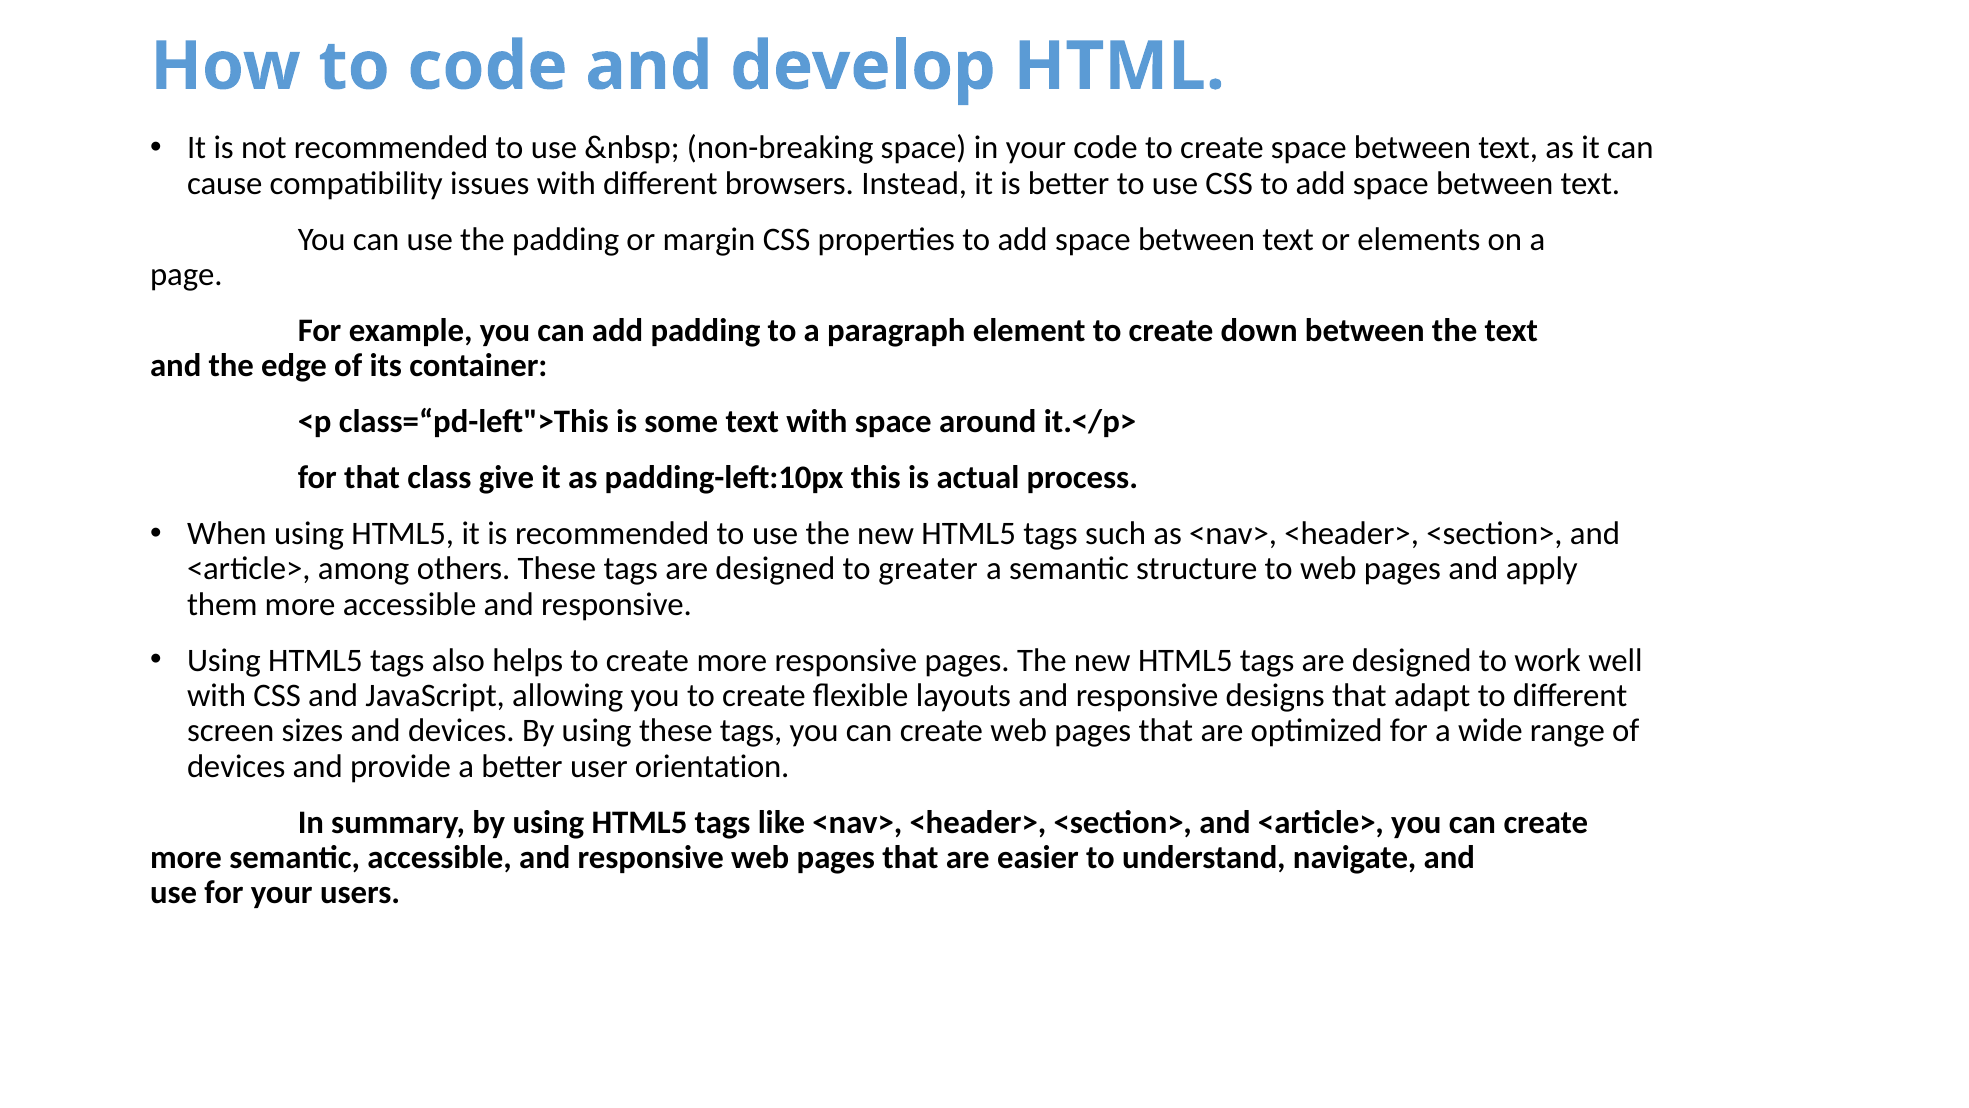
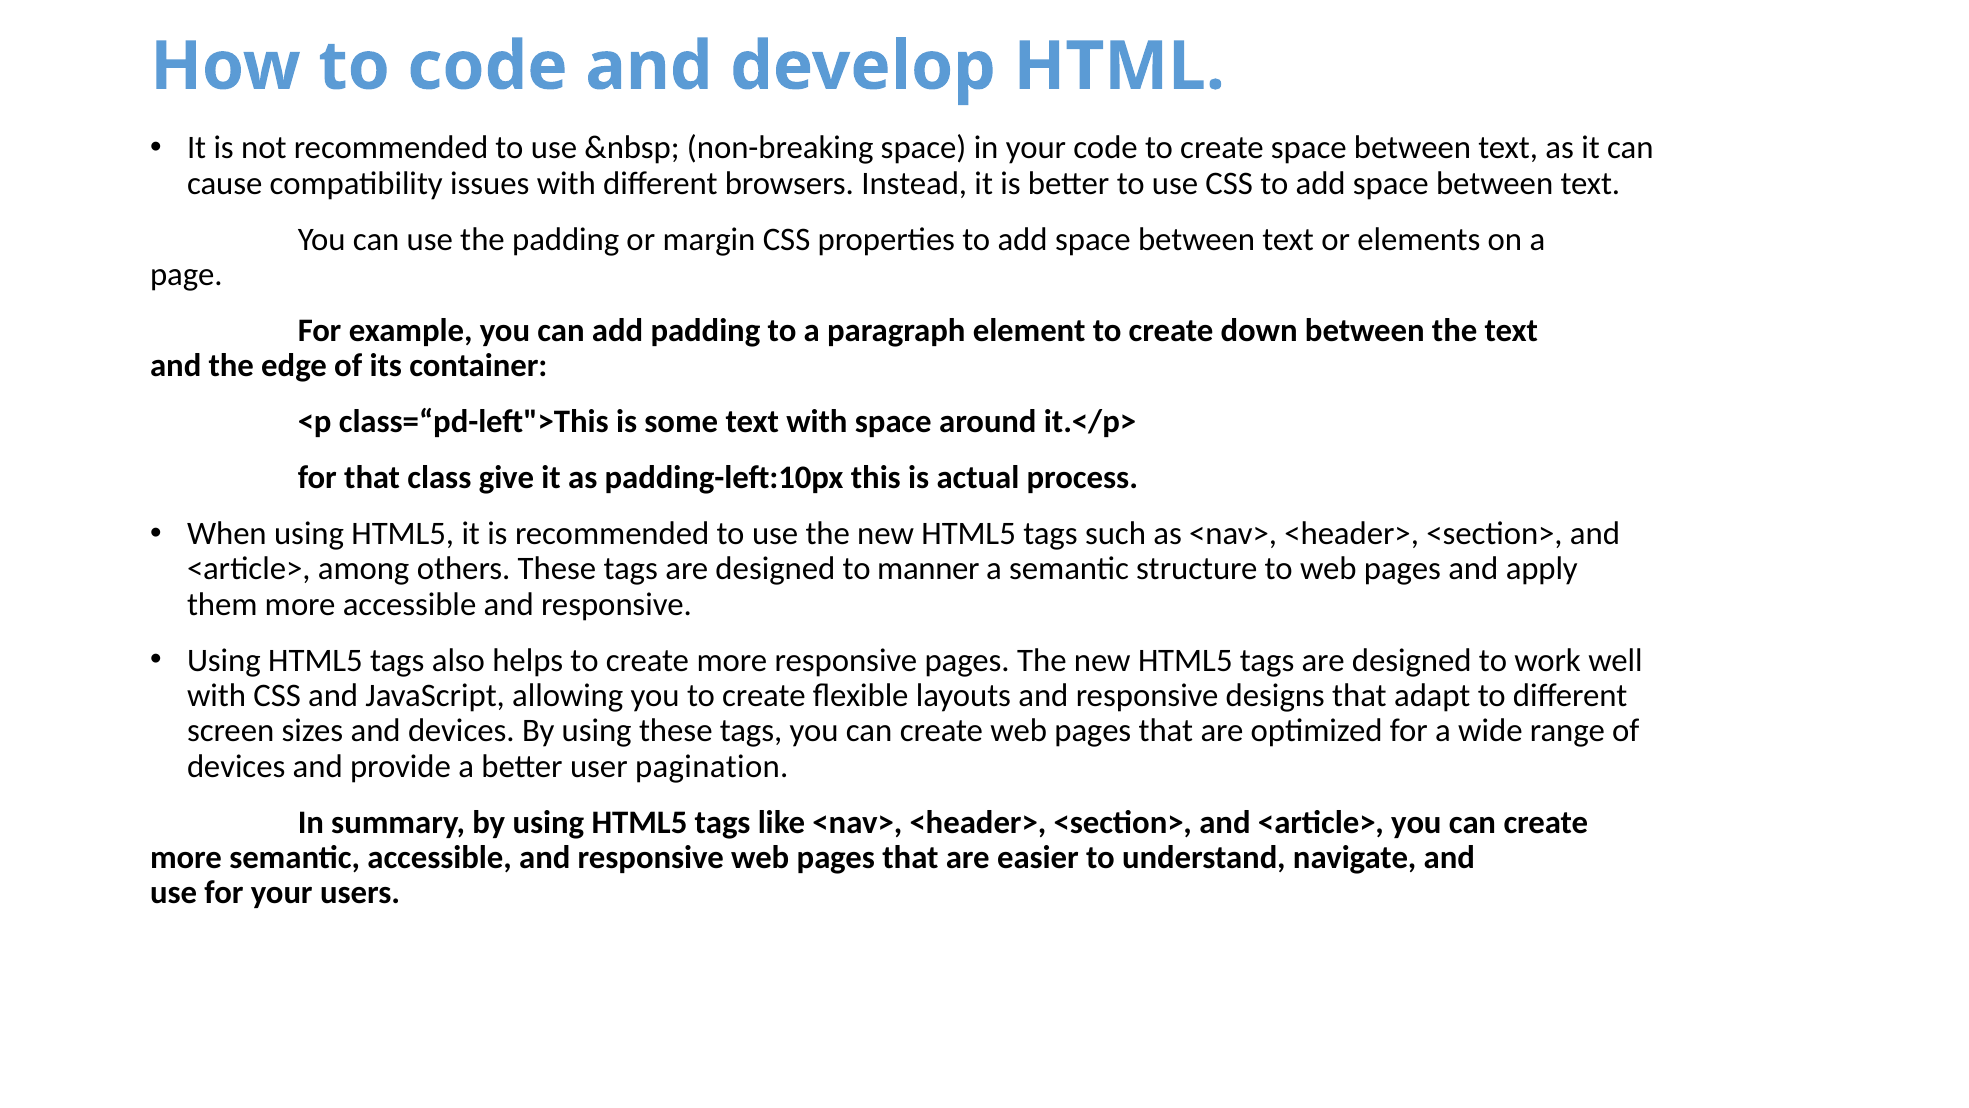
greater: greater -> manner
orientation: orientation -> pagination
